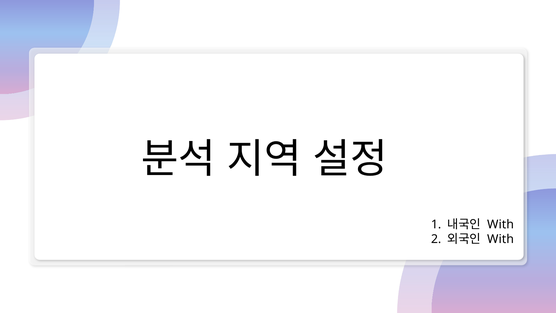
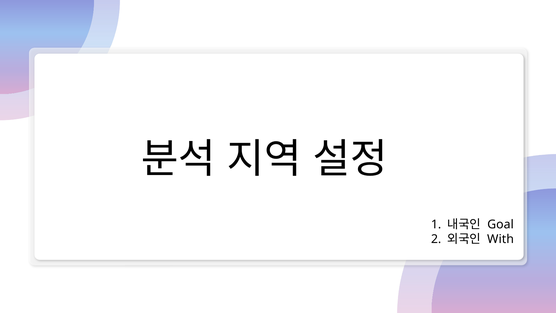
With at (501, 224): With -> Goal
